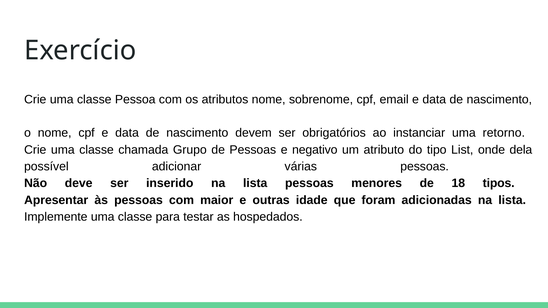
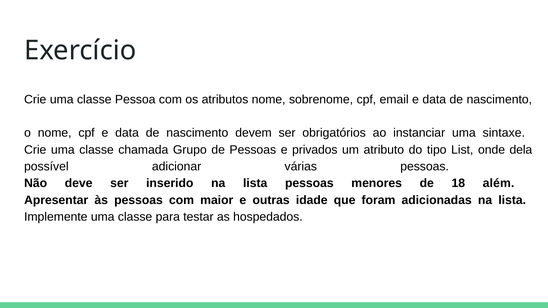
retorno: retorno -> sintaxe
negativo: negativo -> privados
tipos: tipos -> além
